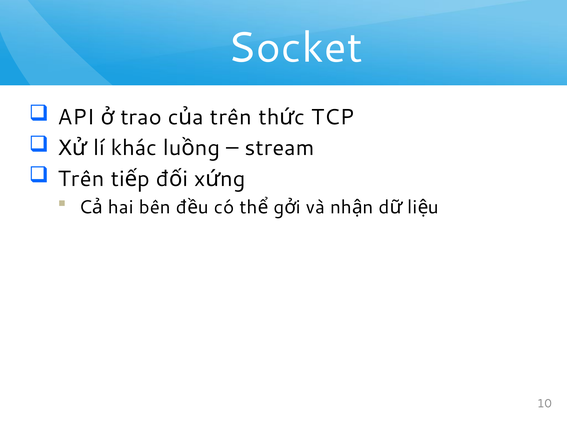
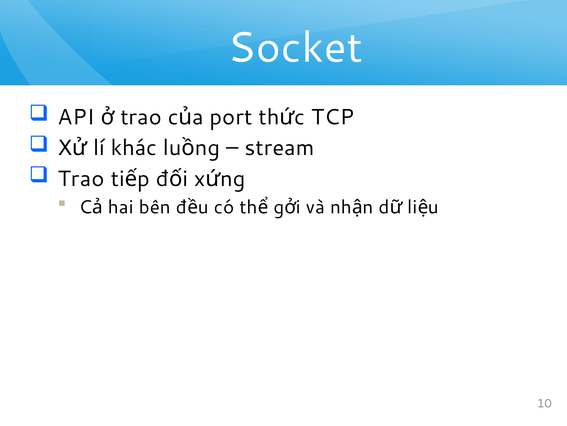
trên at (231, 117): trên -> port
Trên at (81, 179): Trên -> Trao
